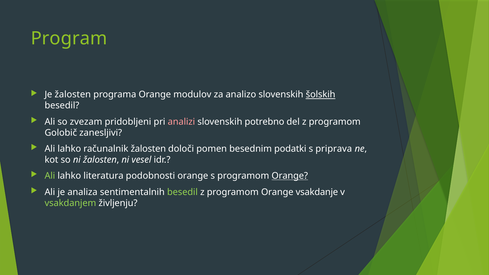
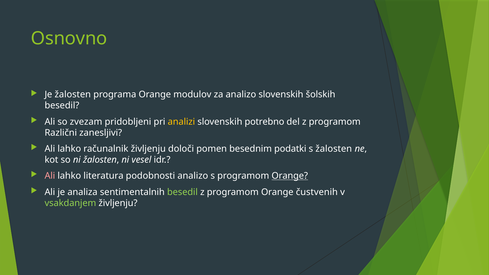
Program: Program -> Osnovno
šolskih underline: present -> none
analizi colour: pink -> yellow
Golobič: Golobič -> Različni
računalnik žalosten: žalosten -> življenju
s priprava: priprava -> žalosten
Ali at (50, 176) colour: light green -> pink
podobnosti orange: orange -> analizo
vsakdanje: vsakdanje -> čustvenih
